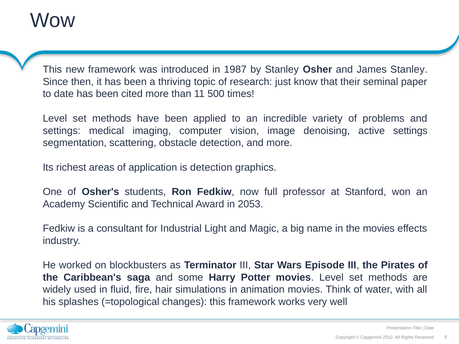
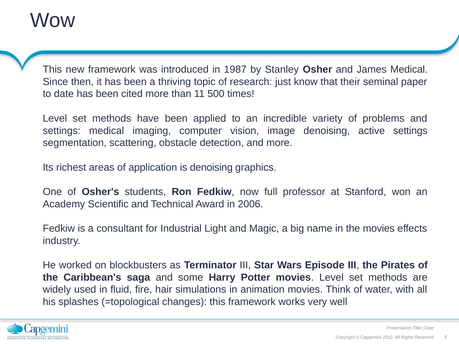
James Stanley: Stanley -> Medical
is detection: detection -> denoising
2053: 2053 -> 2006
